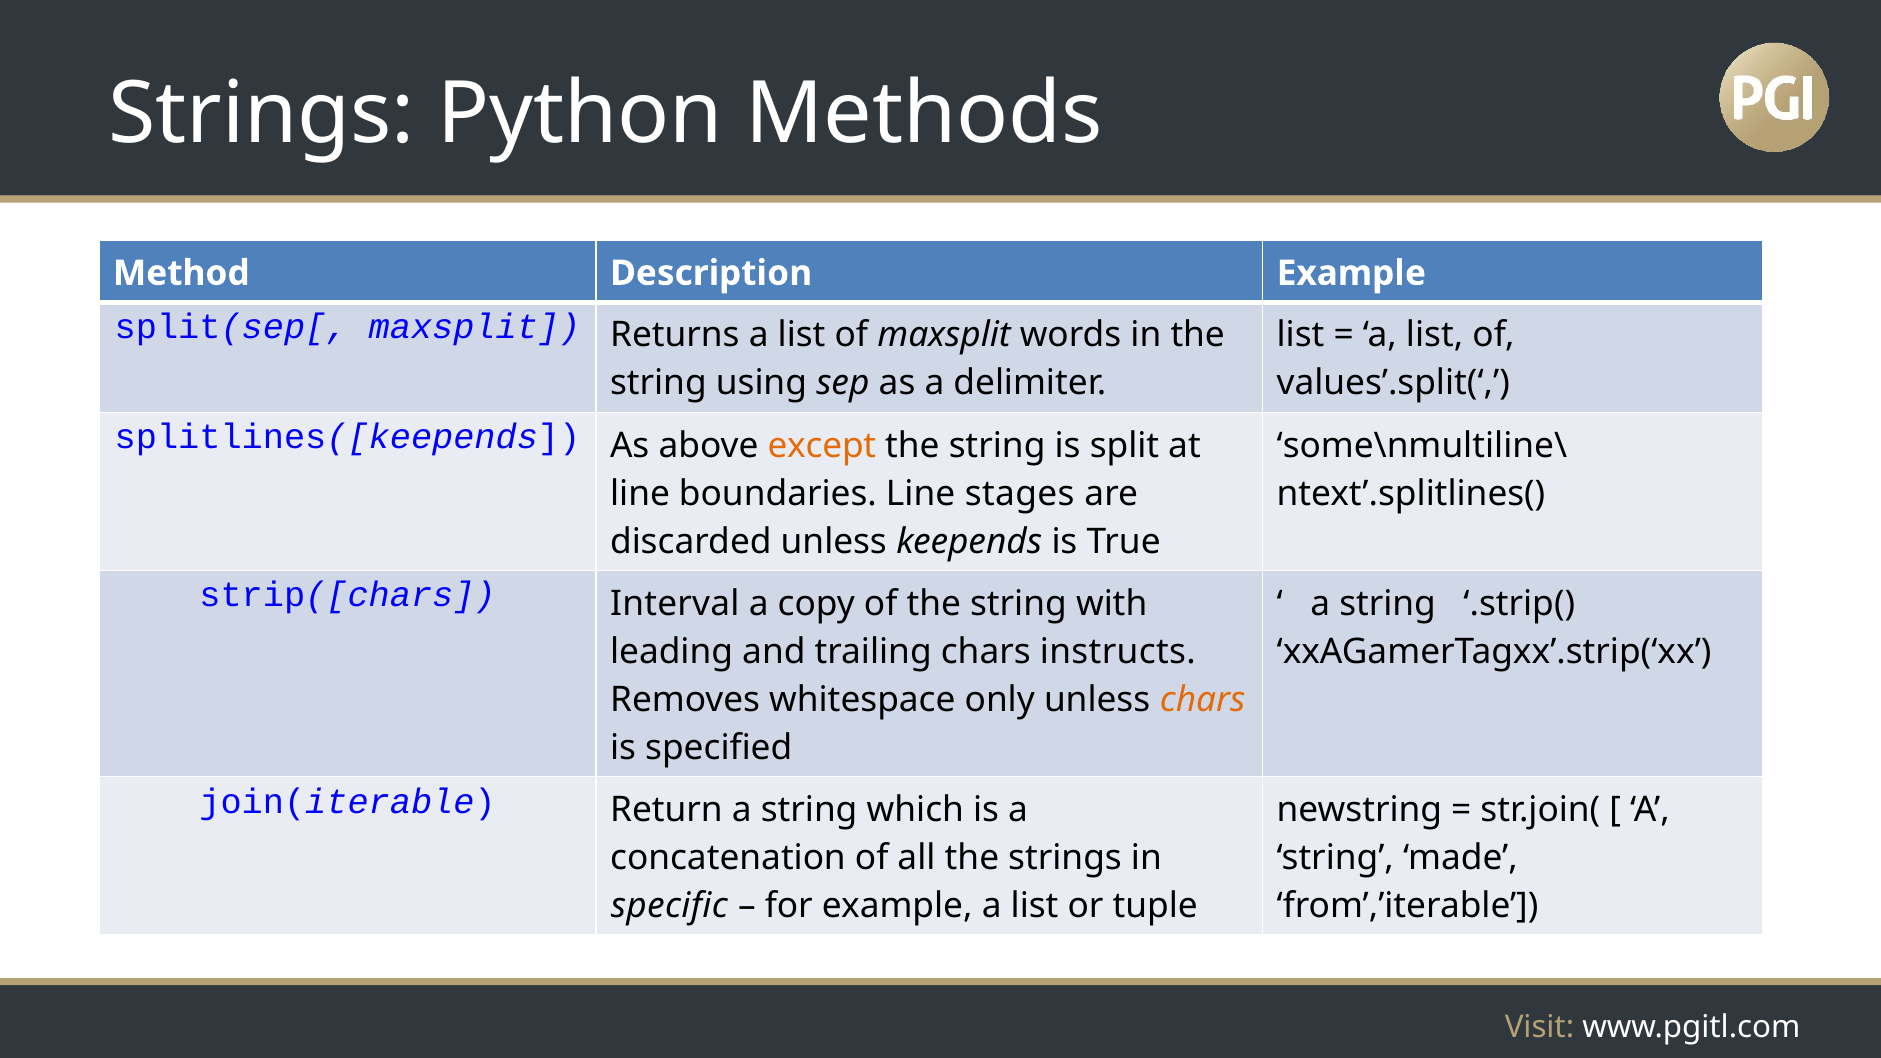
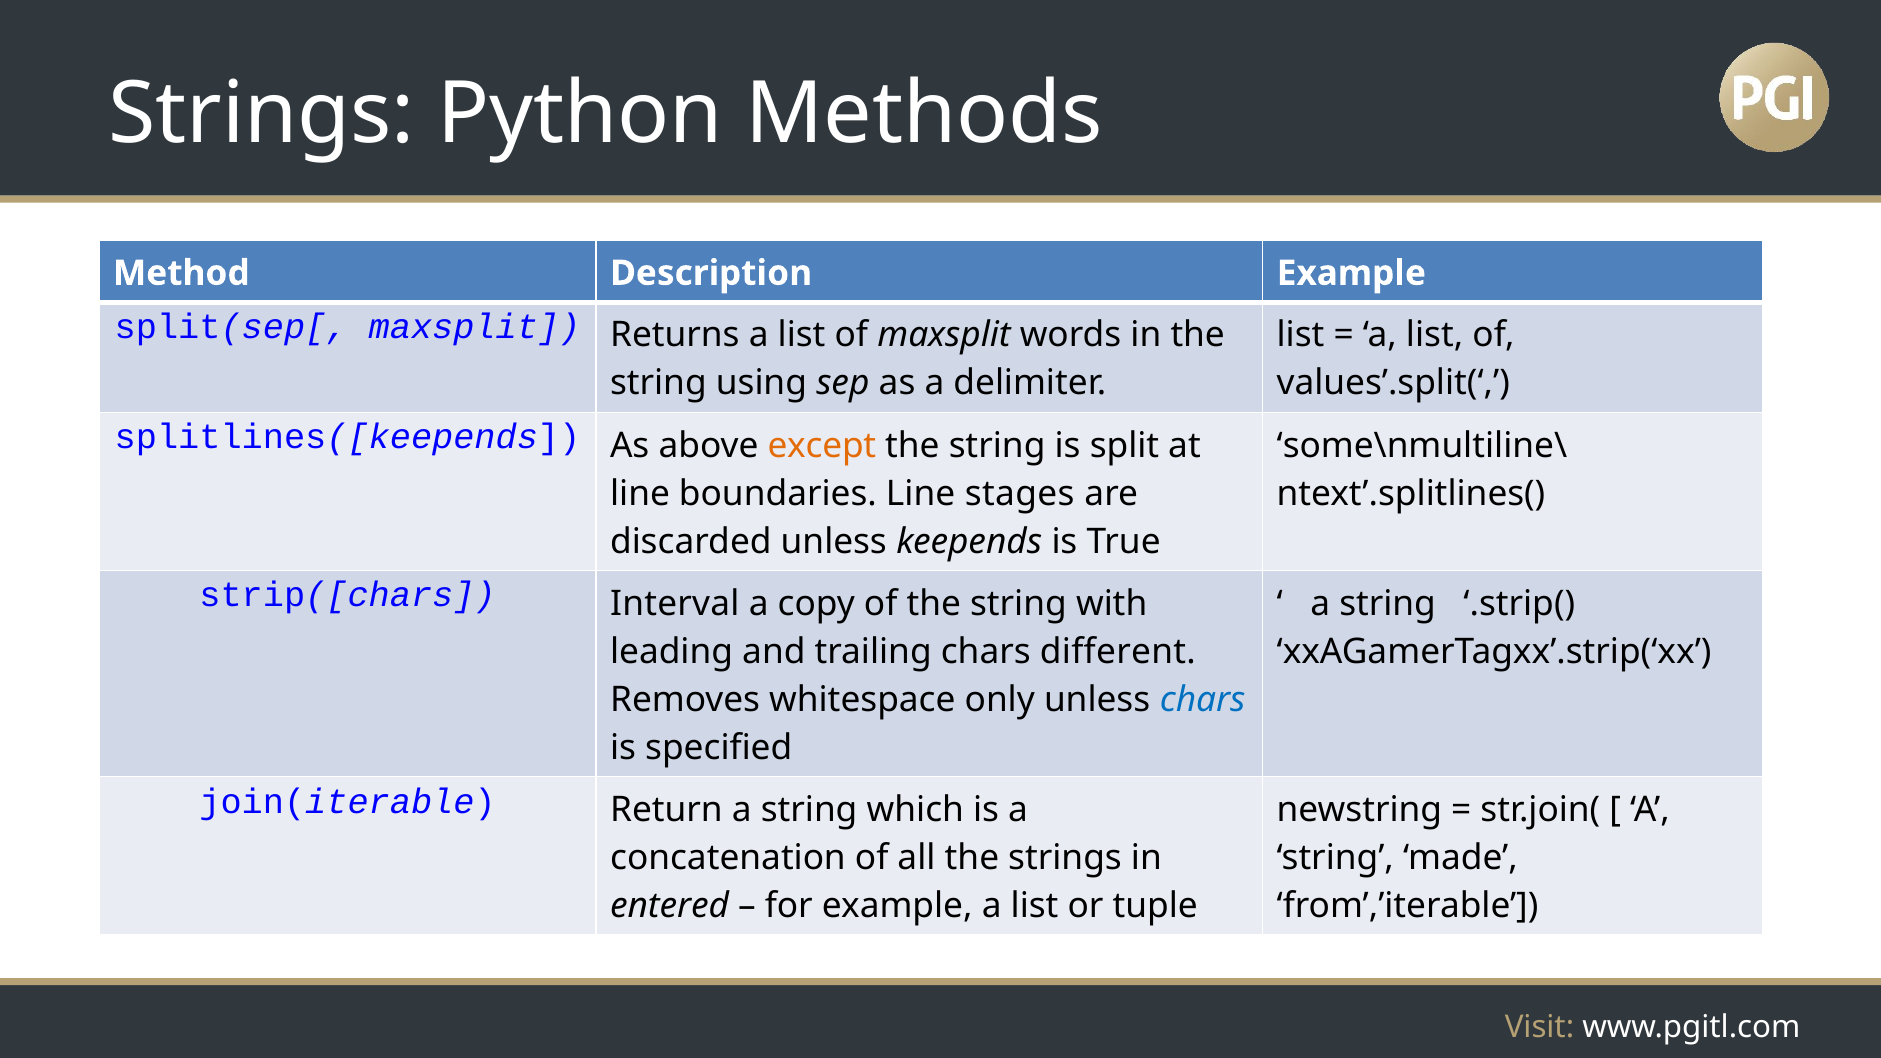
instructs: instructs -> different
chars at (1203, 700) colour: orange -> blue
specific: specific -> entered
